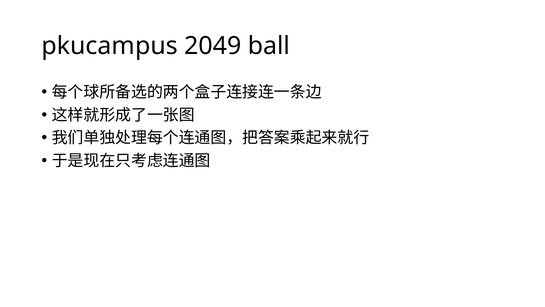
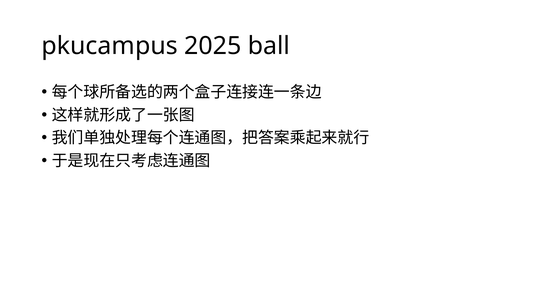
2049: 2049 -> 2025
